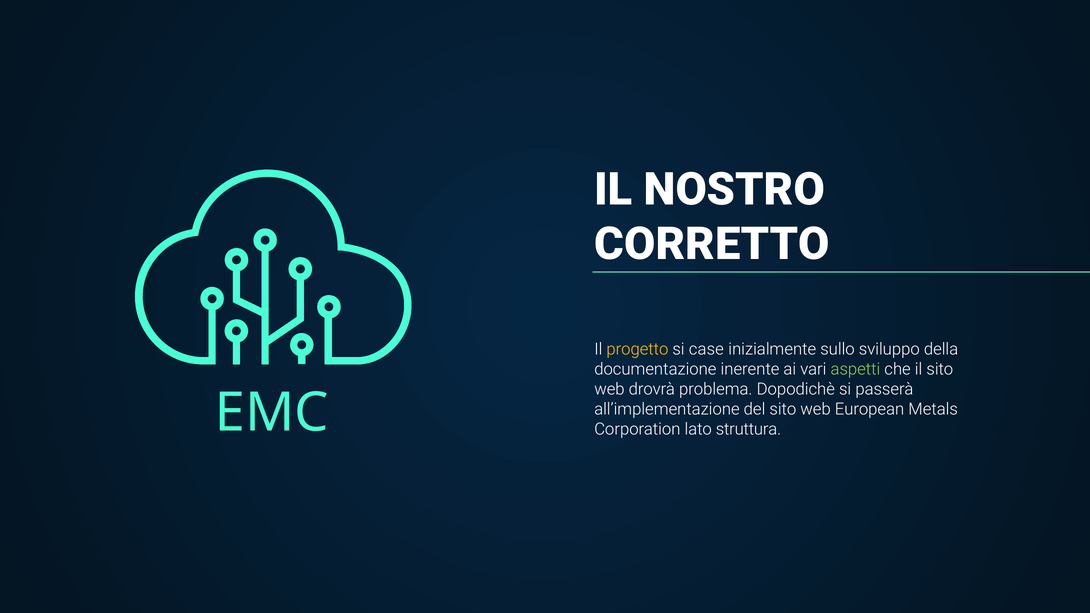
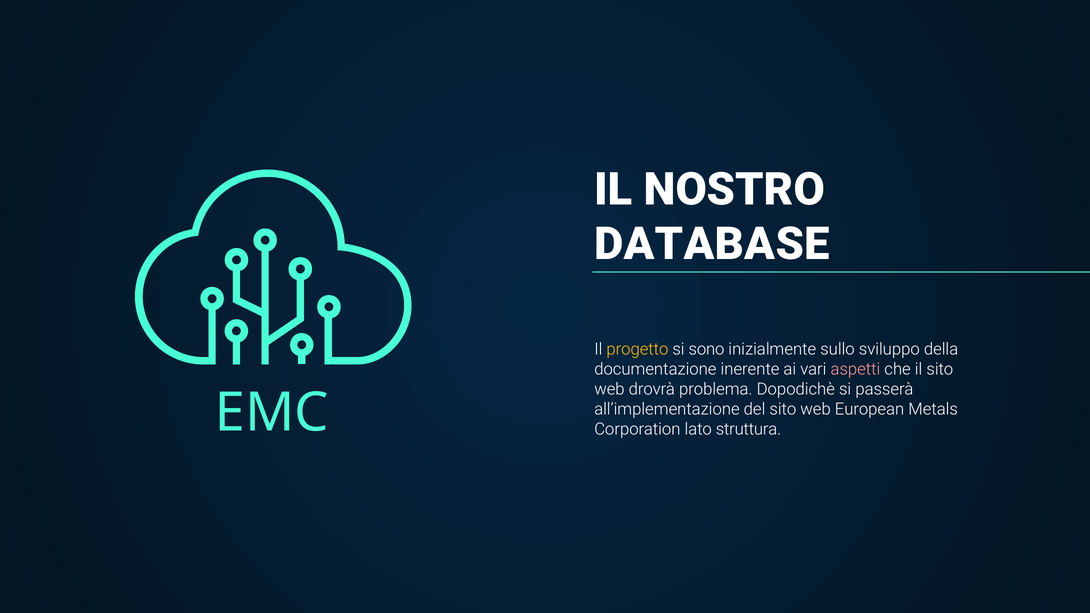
CORRETTO: CORRETTO -> DATABASE
case: case -> sono
aspetti colour: light green -> pink
